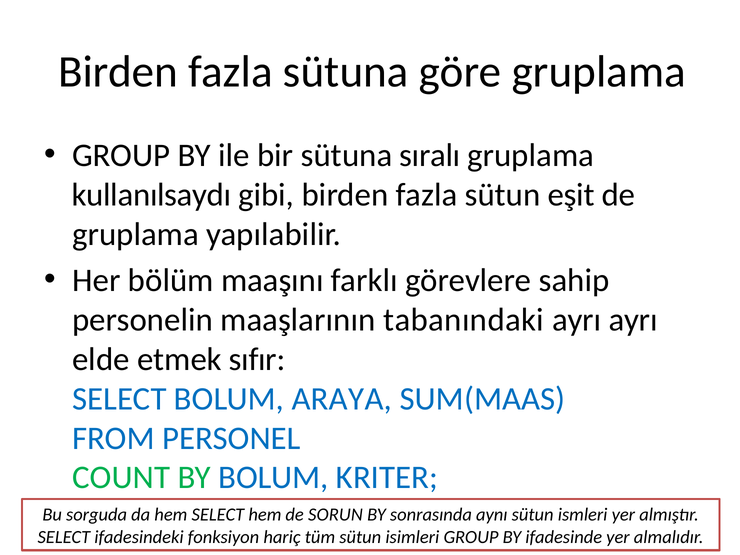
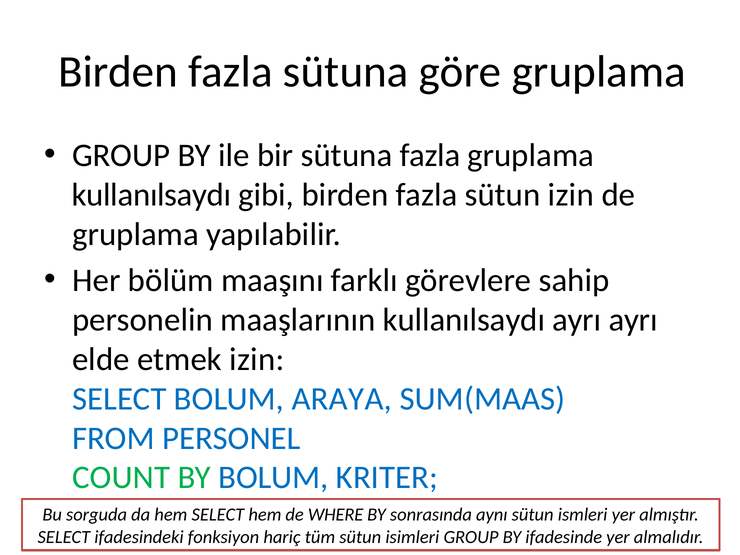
sütuna sıralı: sıralı -> fazla
sütun eşit: eşit -> izin
maaşlarının tabanındaki: tabanındaki -> kullanılsaydı
etmek sıfır: sıfır -> izin
SORUN: SORUN -> WHERE
